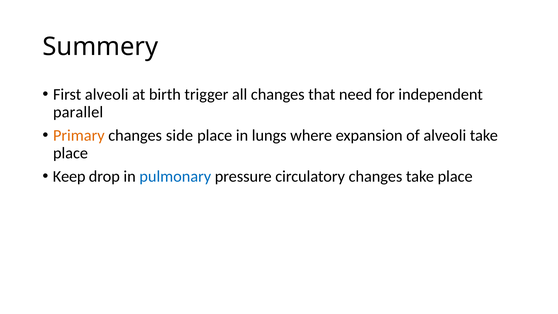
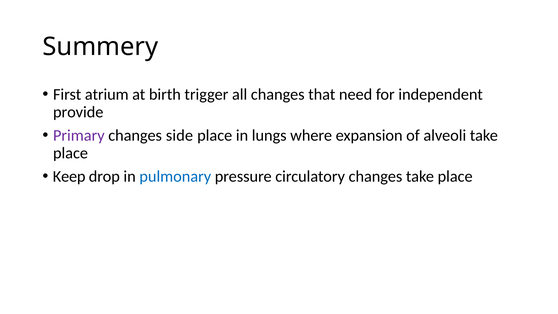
First alveoli: alveoli -> atrium
parallel: parallel -> provide
Primary colour: orange -> purple
